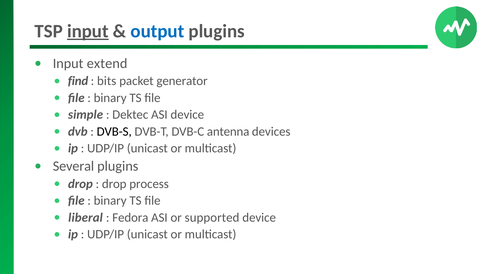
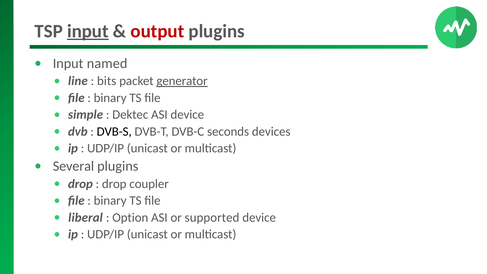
output colour: blue -> red
extend: extend -> named
find: find -> line
generator underline: none -> present
antenna: antenna -> seconds
process: process -> coupler
Fedora: Fedora -> Option
